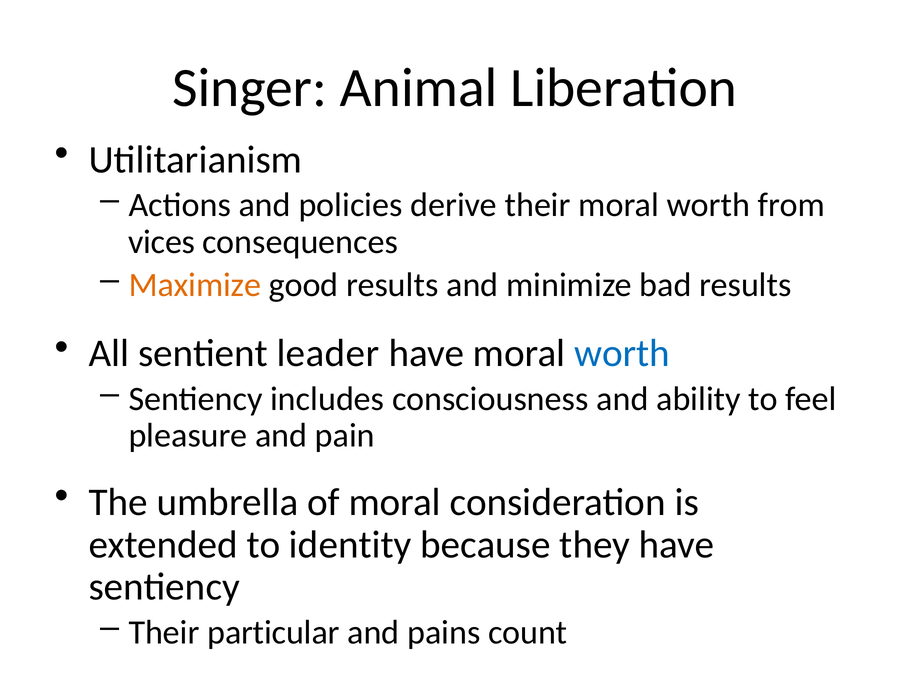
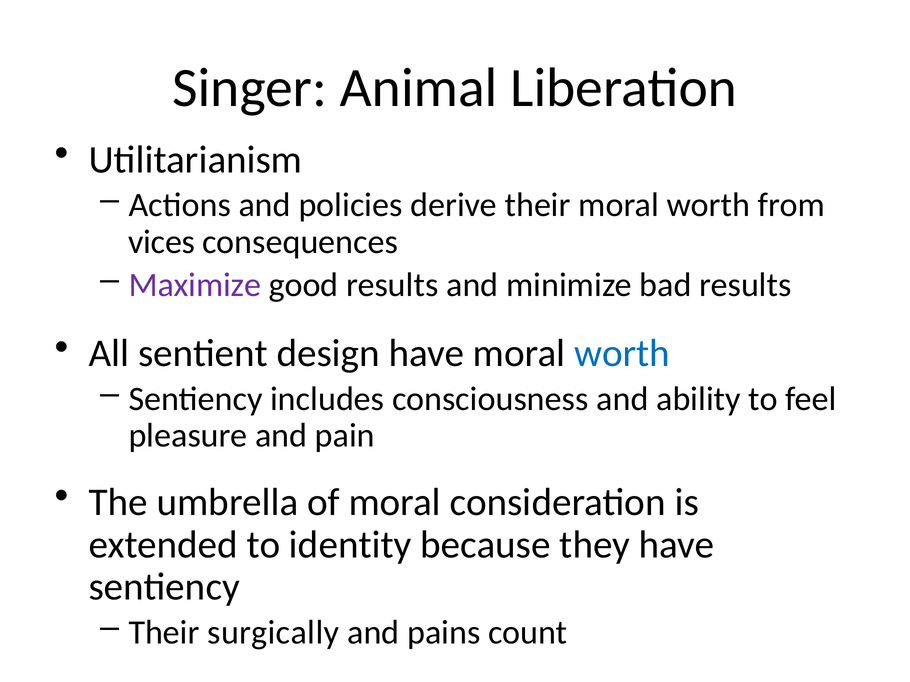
Maximize colour: orange -> purple
leader: leader -> design
particular: particular -> surgically
